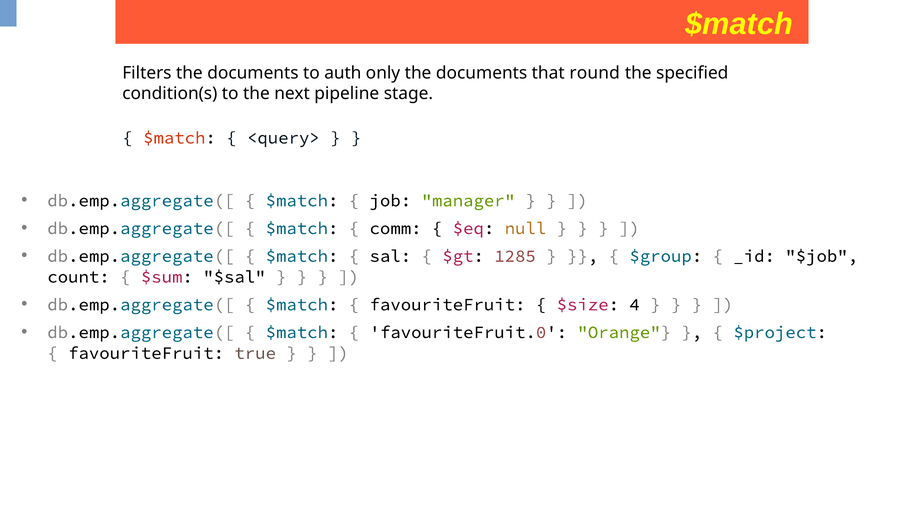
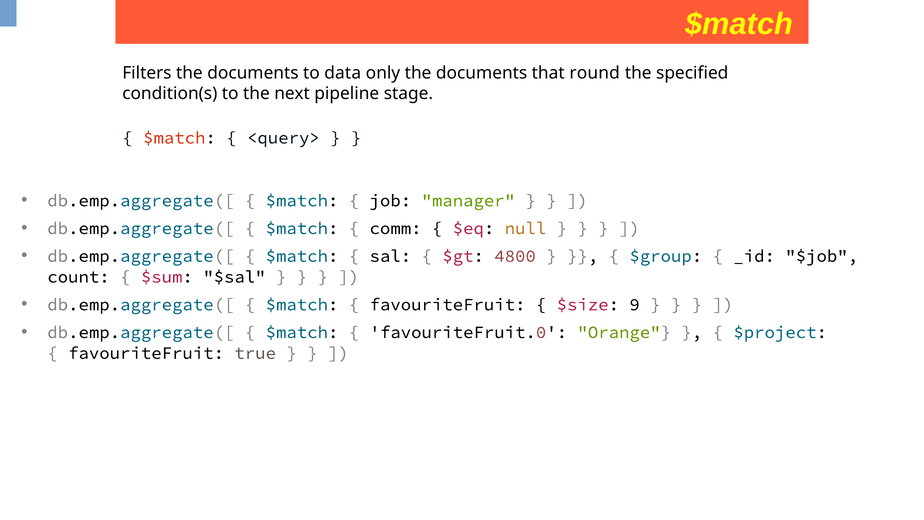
auth: auth -> data
1285: 1285 -> 4800
4: 4 -> 9
